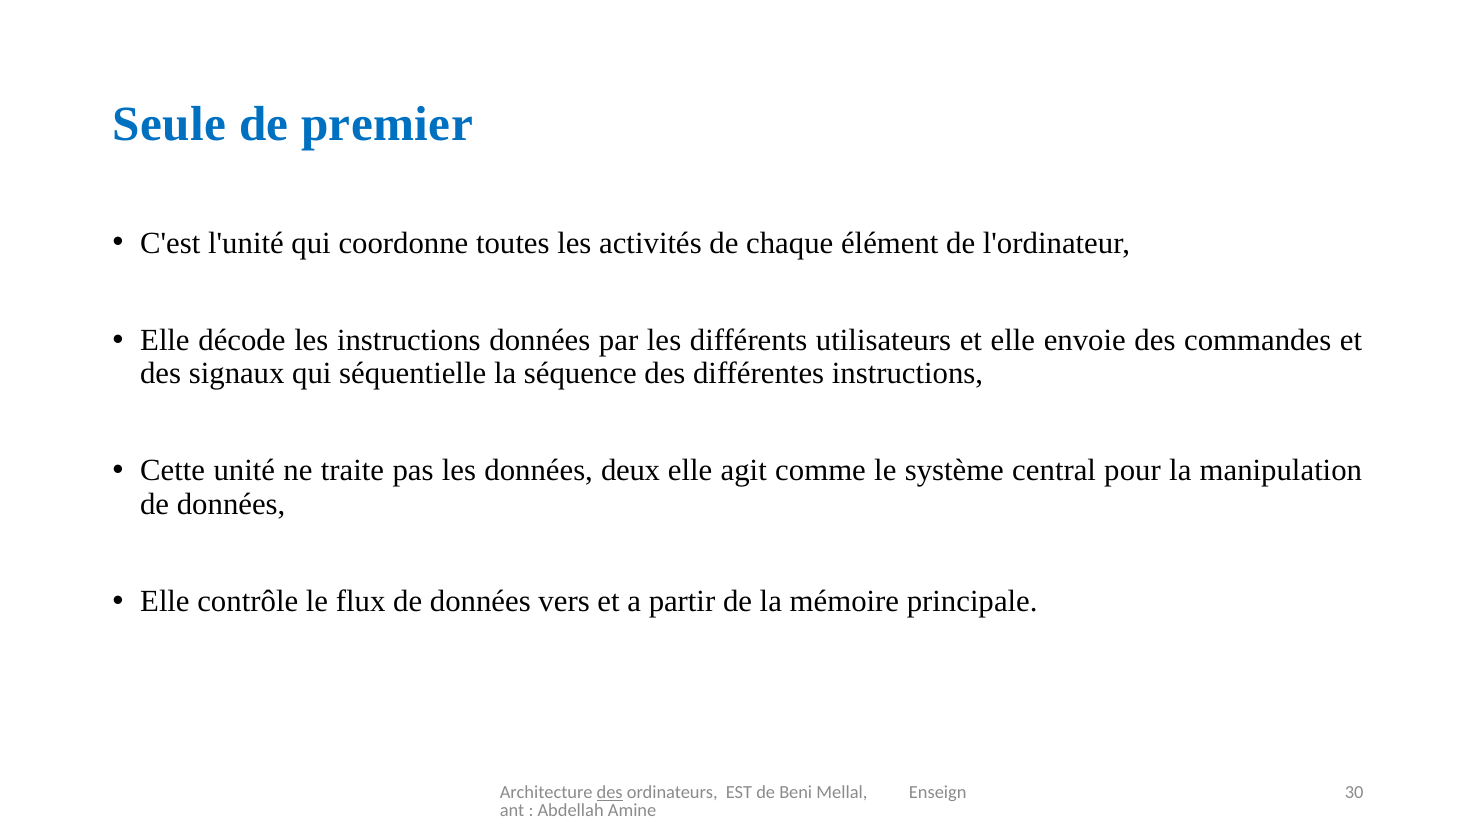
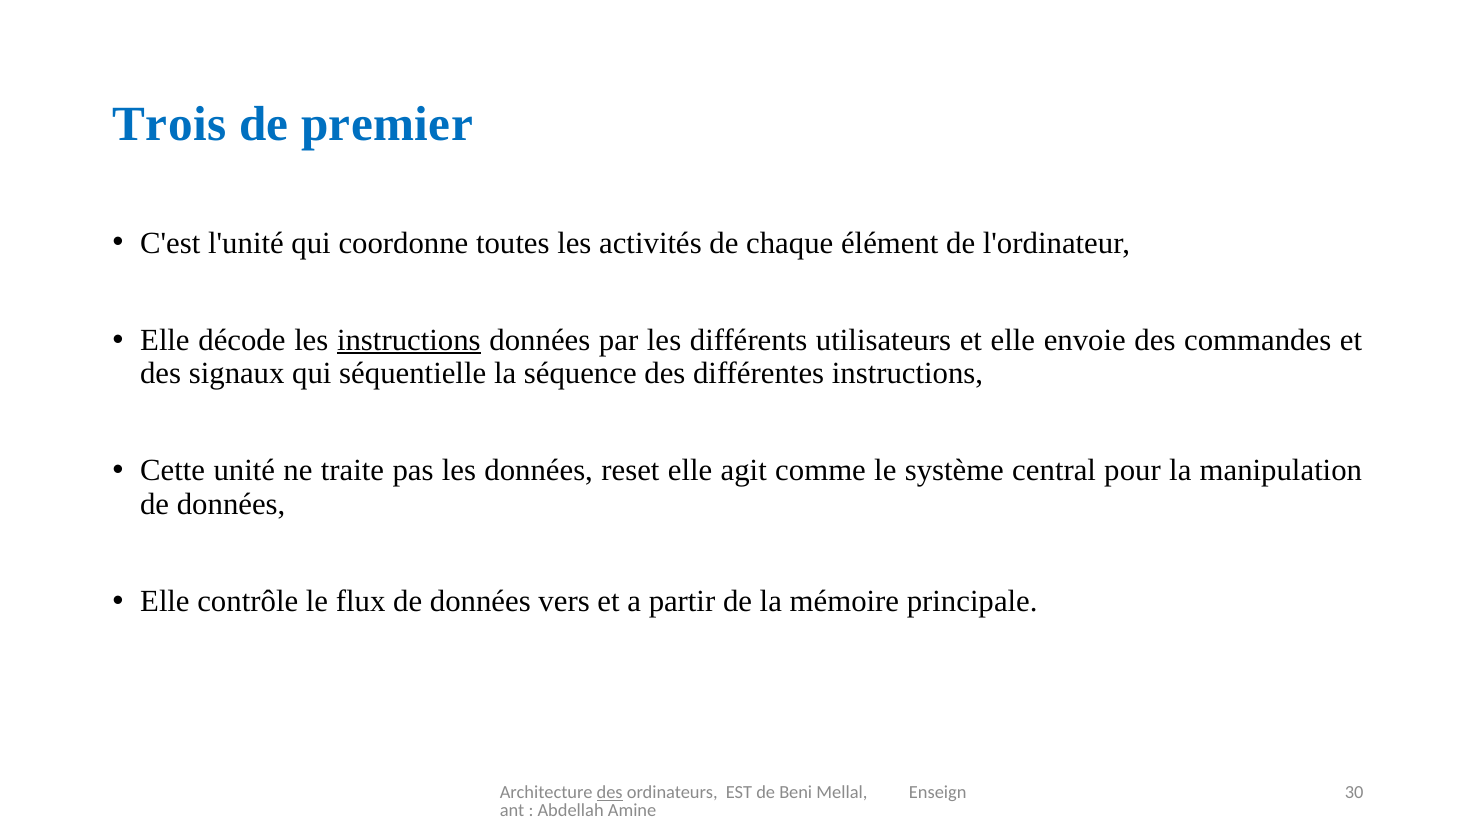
Seule: Seule -> Trois
instructions at (409, 340) underline: none -> present
deux: deux -> reset
